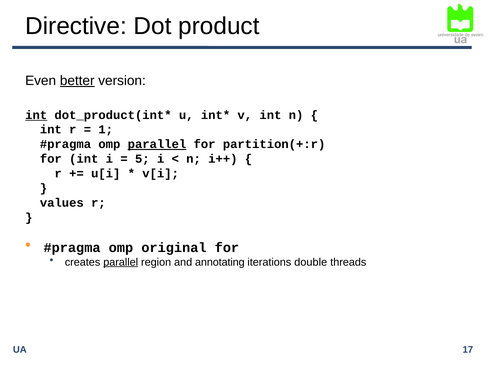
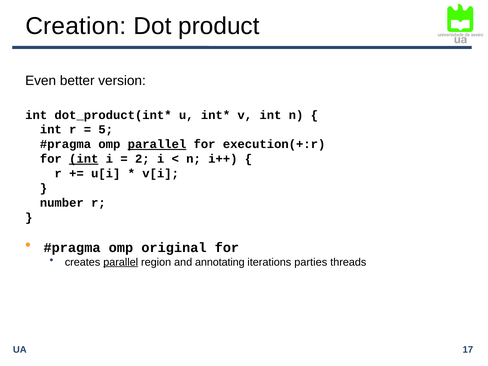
Directive: Directive -> Creation
better underline: present -> none
int at (36, 115) underline: present -> none
1: 1 -> 5
partition(+:r: partition(+:r -> execution(+:r
int at (84, 159) underline: none -> present
5: 5 -> 2
values: values -> number
double: double -> parties
